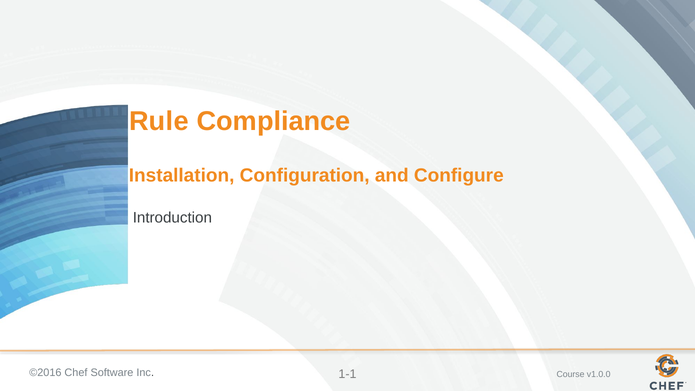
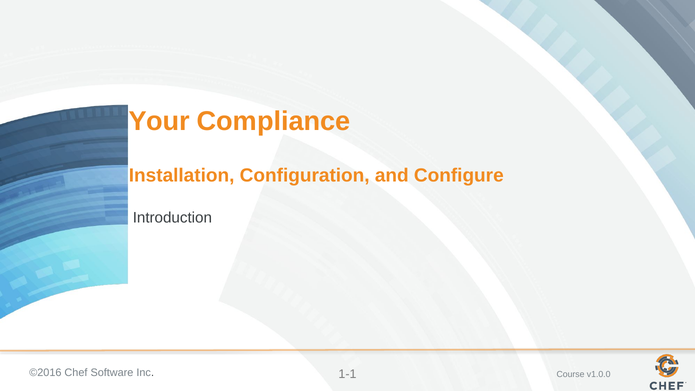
Rule: Rule -> Your
